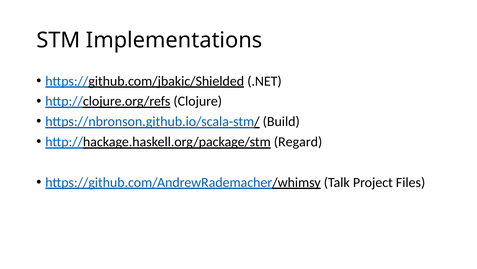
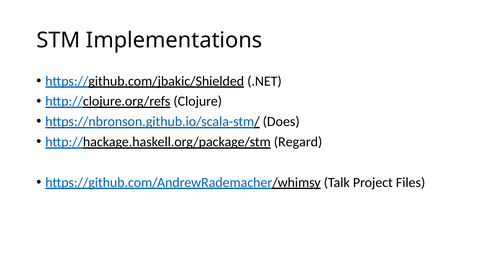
Build: Build -> Does
